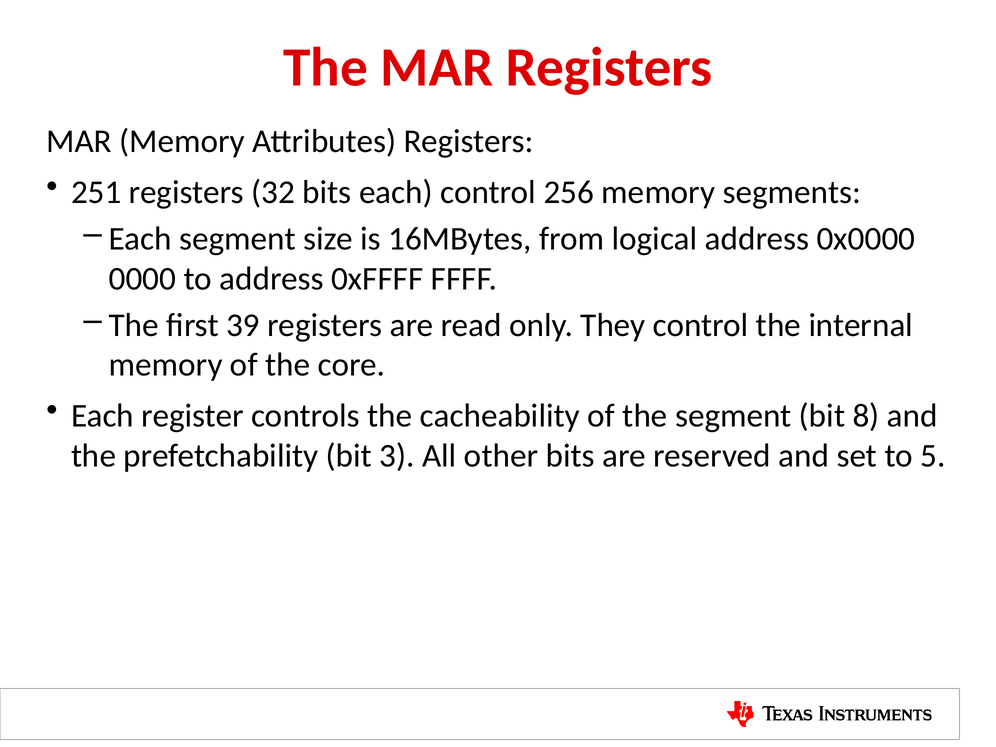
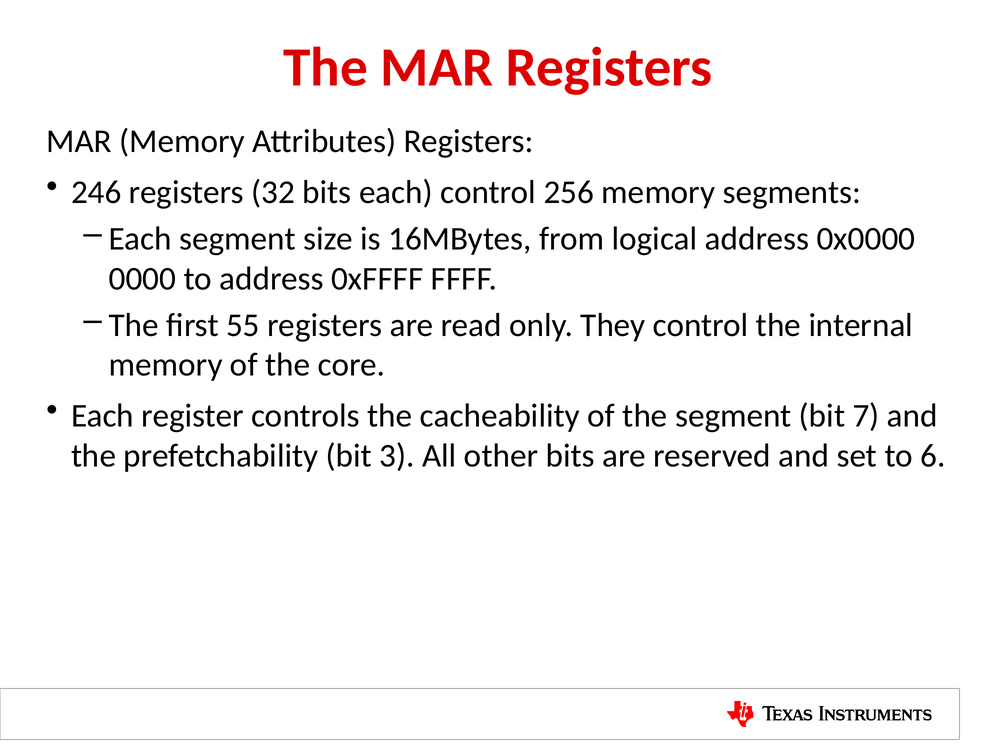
251: 251 -> 246
39: 39 -> 55
8: 8 -> 7
5: 5 -> 6
